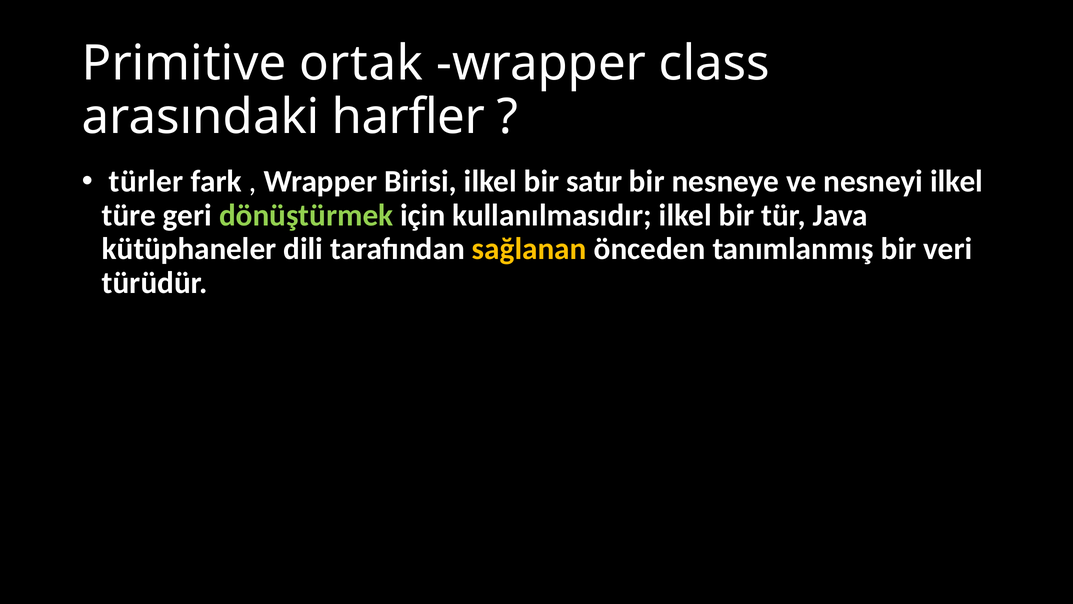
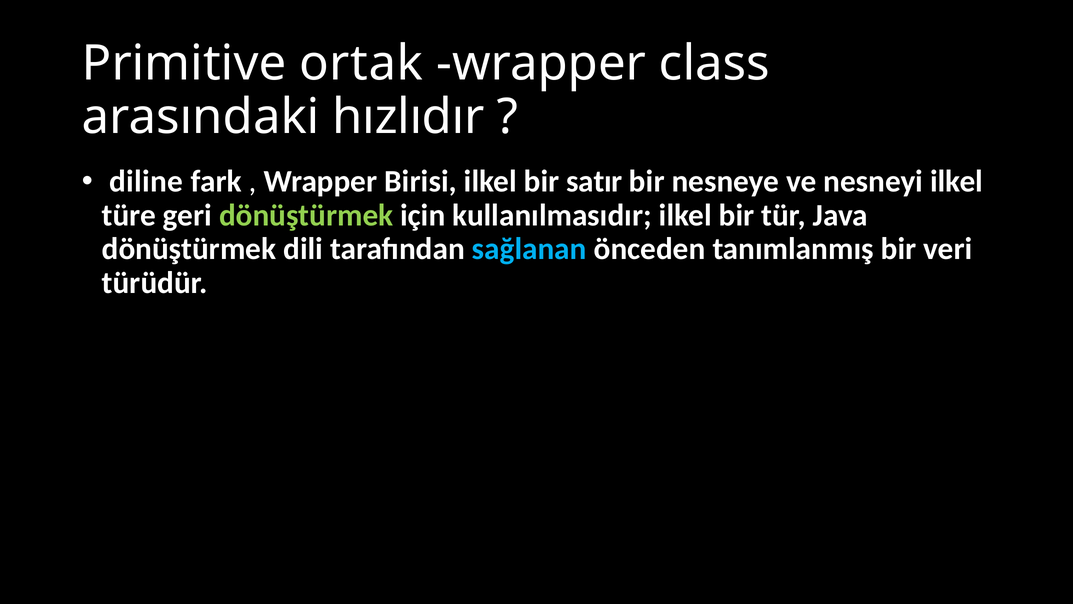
harfler: harfler -> hızlıdır
türler: türler -> diline
kütüphaneler at (189, 249): kütüphaneler -> dönüştürmek
sağlanan colour: yellow -> light blue
